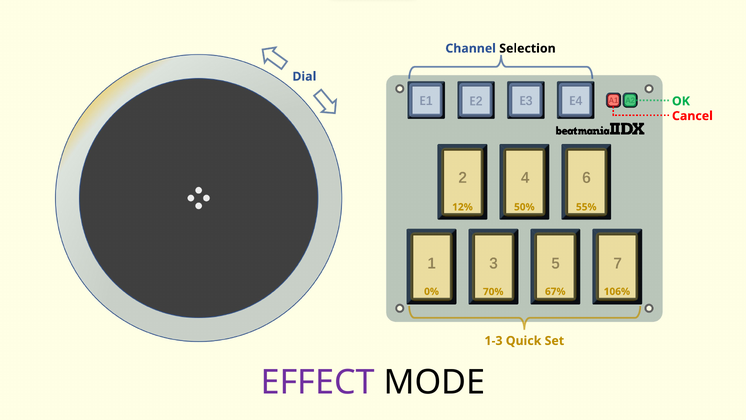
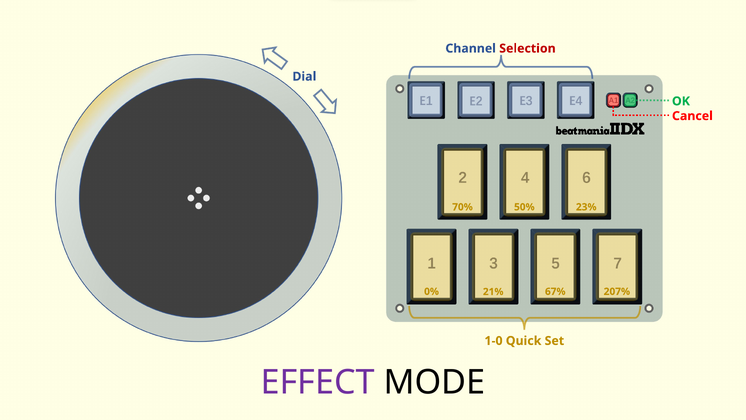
Selection colour: black -> red
12%: 12% -> 70%
55%: 55% -> 23%
70%: 70% -> 21%
106%: 106% -> 207%
1-3: 1-3 -> 1-0
